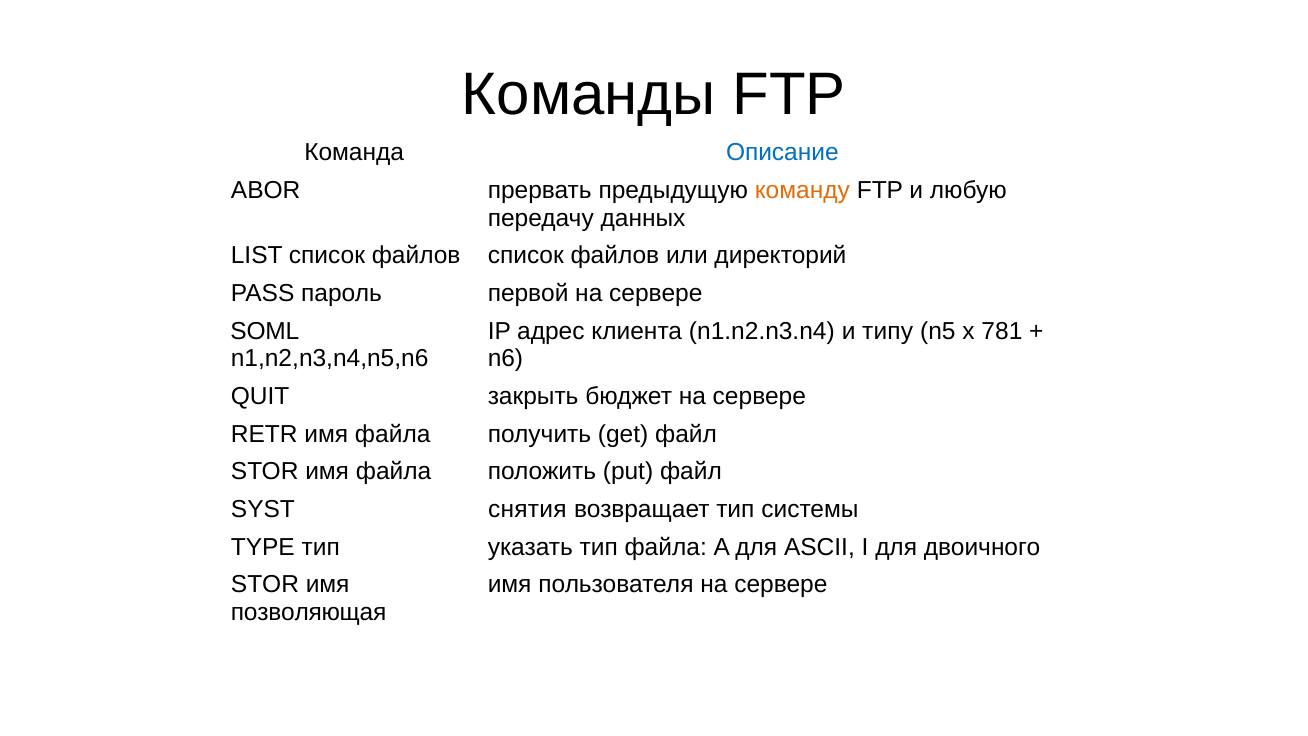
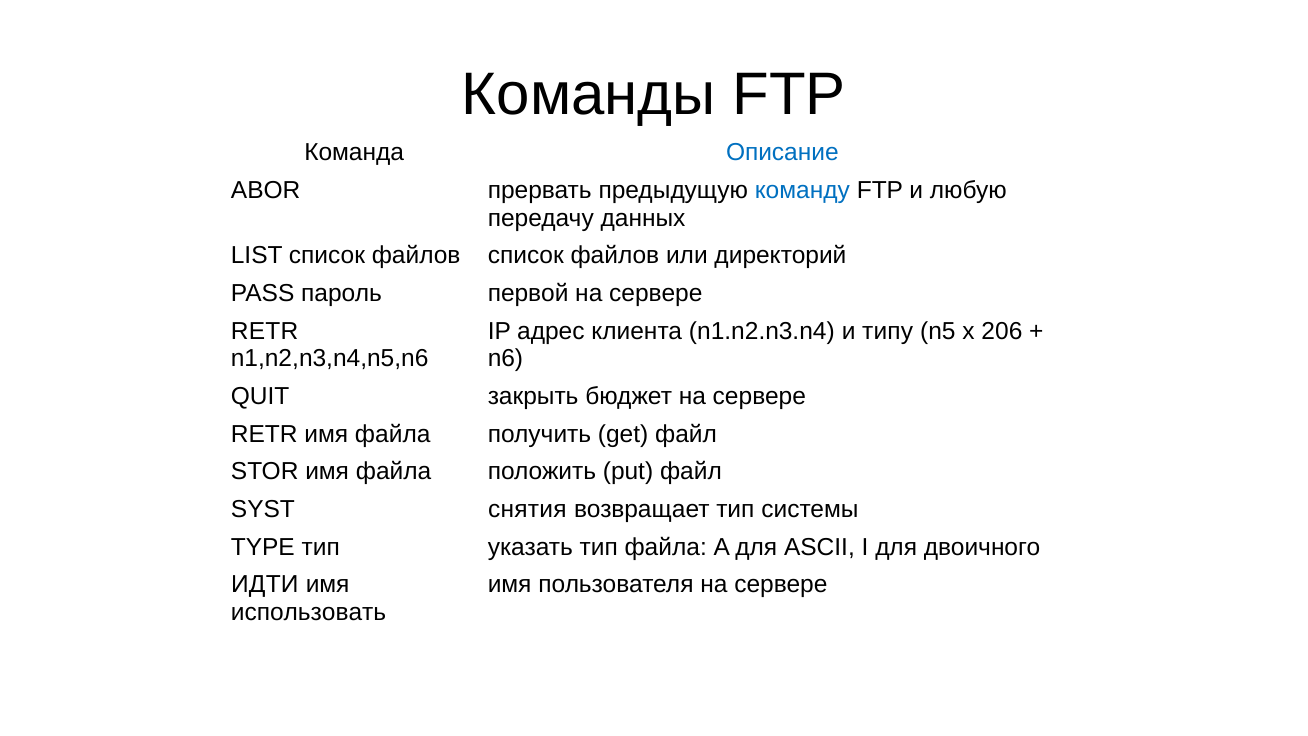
команду colour: orange -> blue
SOML at (265, 331): SOML -> RETR
781: 781 -> 206
STOR at (265, 585): STOR -> ИДТИ
позволяющая: позволяющая -> использовать
